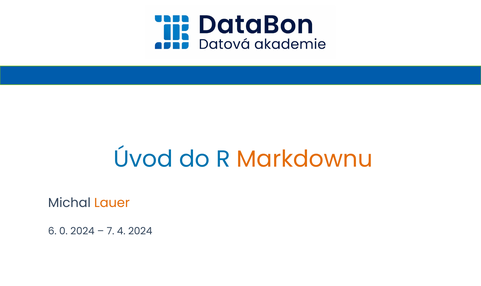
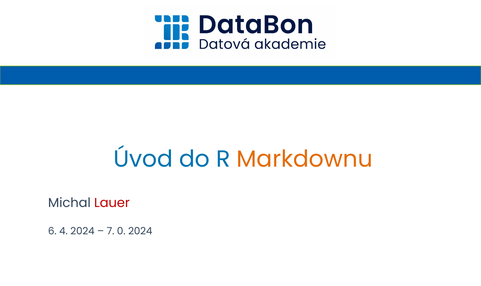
Lauer colour: orange -> red
0: 0 -> 4
4: 4 -> 0
